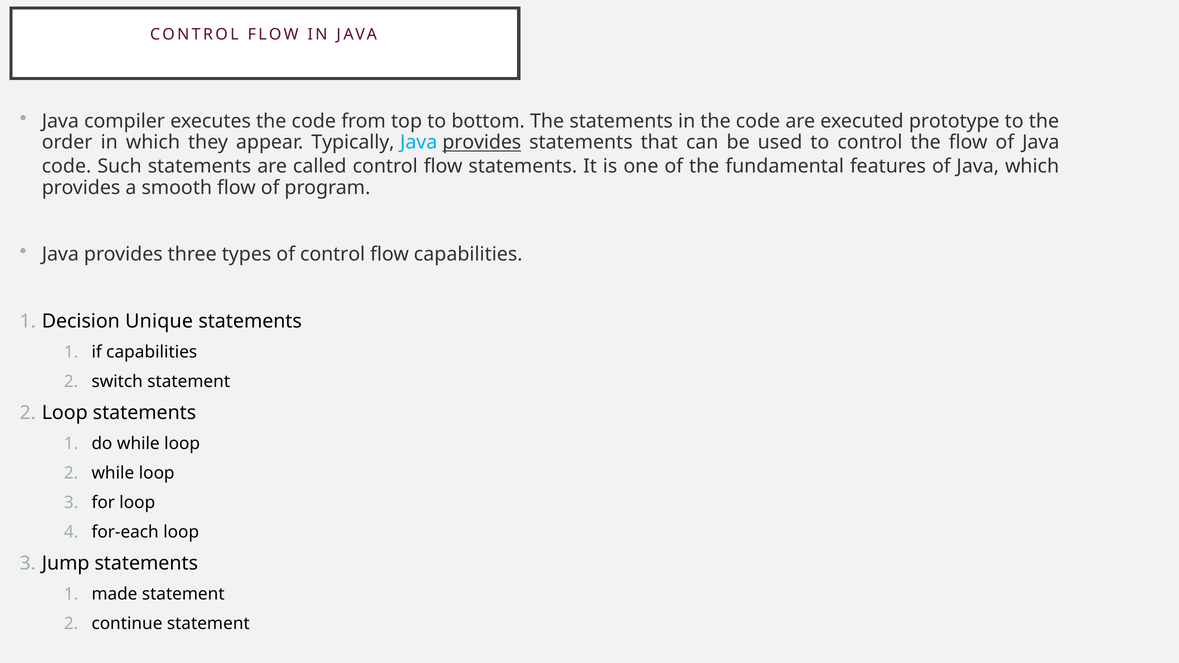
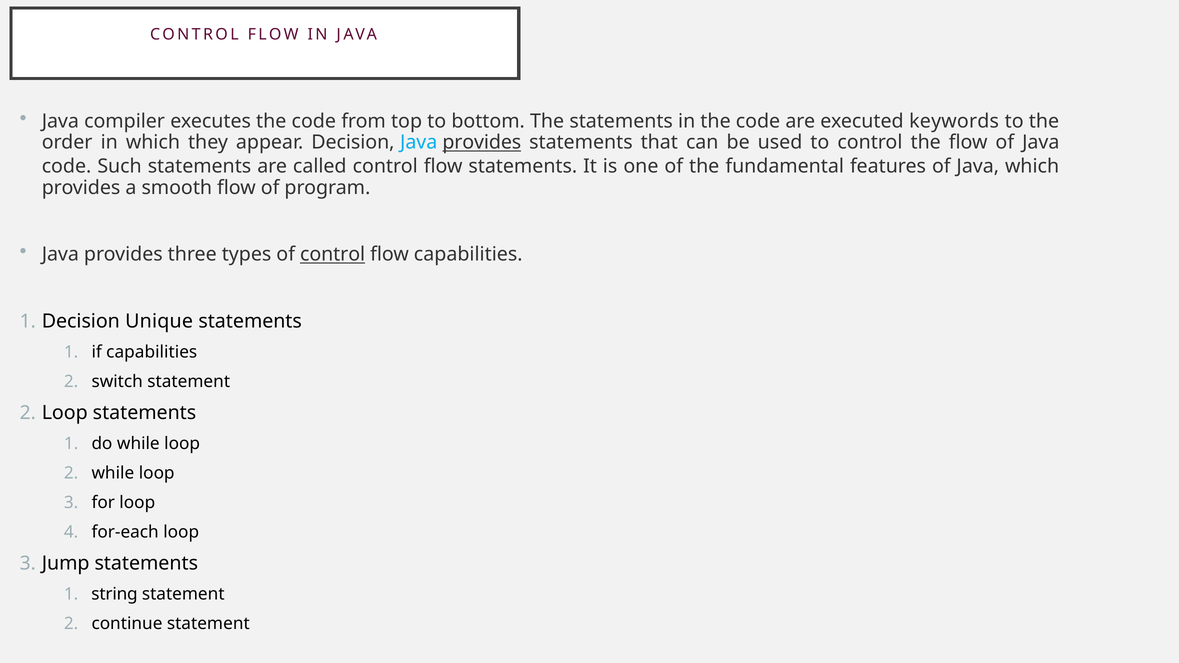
prototype: prototype -> keywords
appear Typically: Typically -> Decision
control at (333, 255) underline: none -> present
made: made -> string
